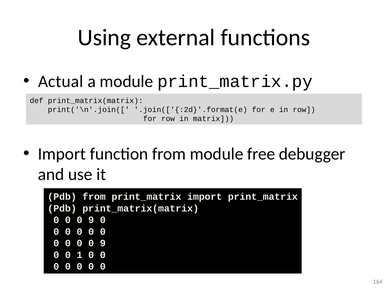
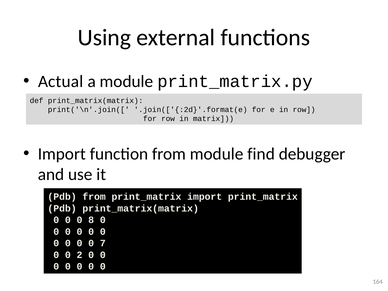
free: free -> find
9 at (91, 220): 9 -> 8
9 at (103, 243): 9 -> 7
1: 1 -> 2
